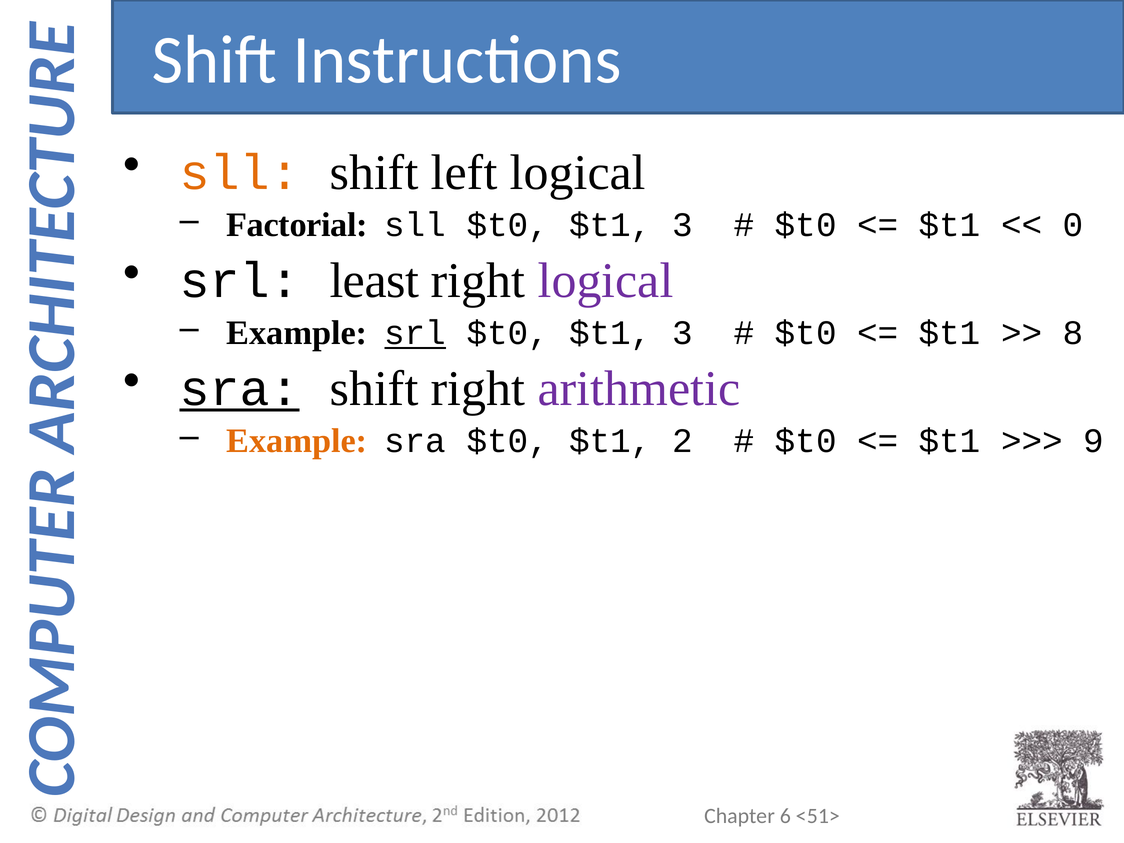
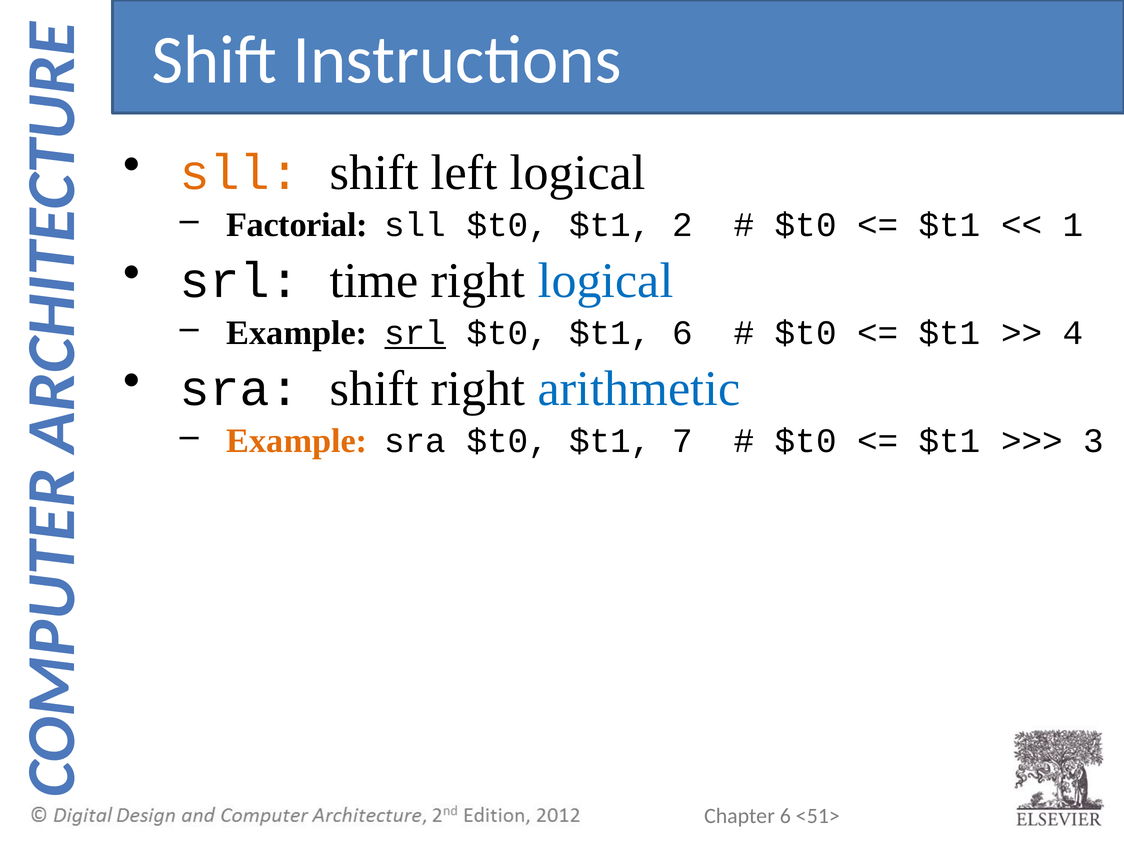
sll $t0 $t1 3: 3 -> 2
0: 0 -> 1
least: least -> time
logical at (606, 281) colour: purple -> blue
3 at (682, 333): 3 -> 6
8: 8 -> 4
sra at (240, 389) underline: present -> none
arithmetic colour: purple -> blue
2: 2 -> 7
9: 9 -> 3
